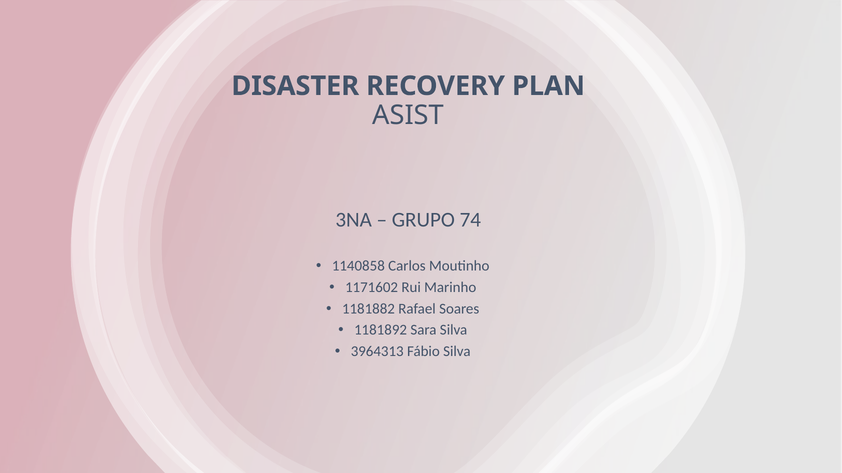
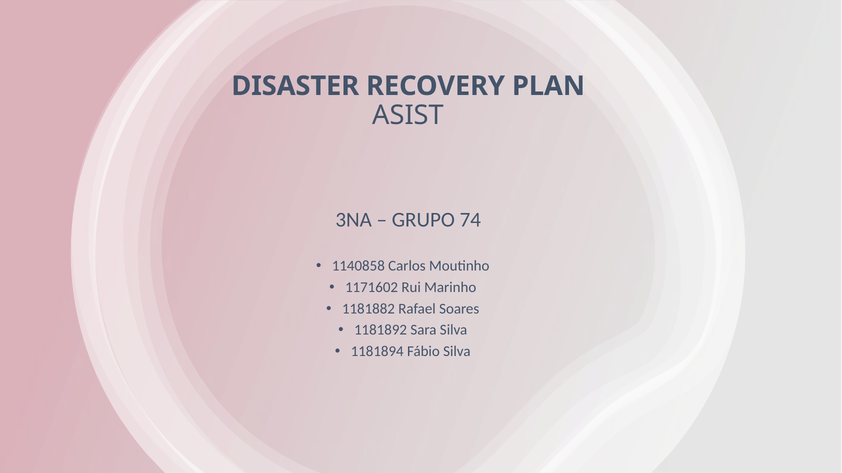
3964313: 3964313 -> 1181894
